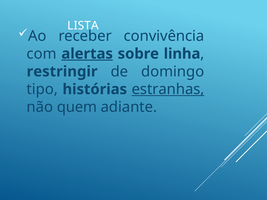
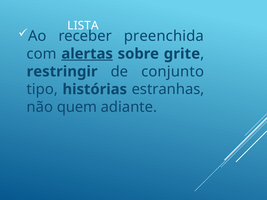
convivência: convivência -> preenchida
linha: linha -> grite
domingo: domingo -> conjunto
estranhas underline: present -> none
